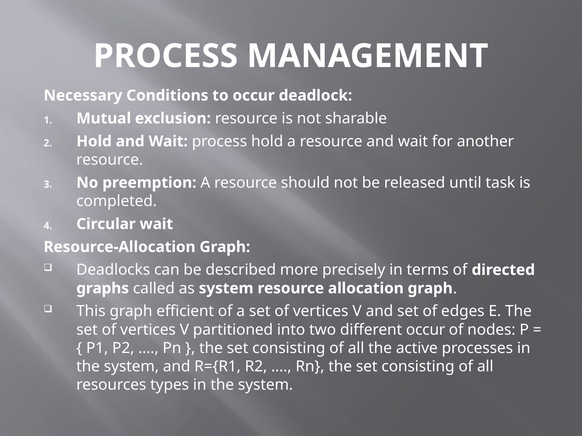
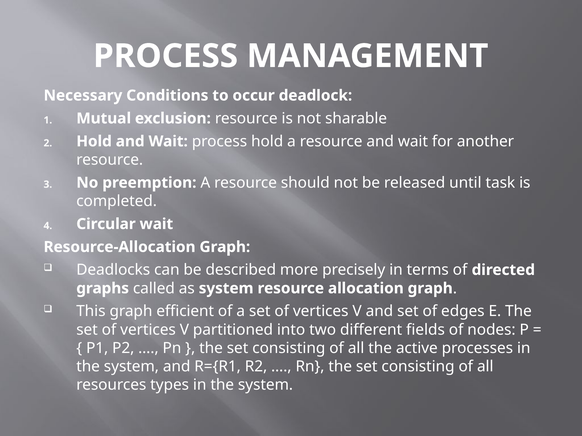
different occur: occur -> fields
